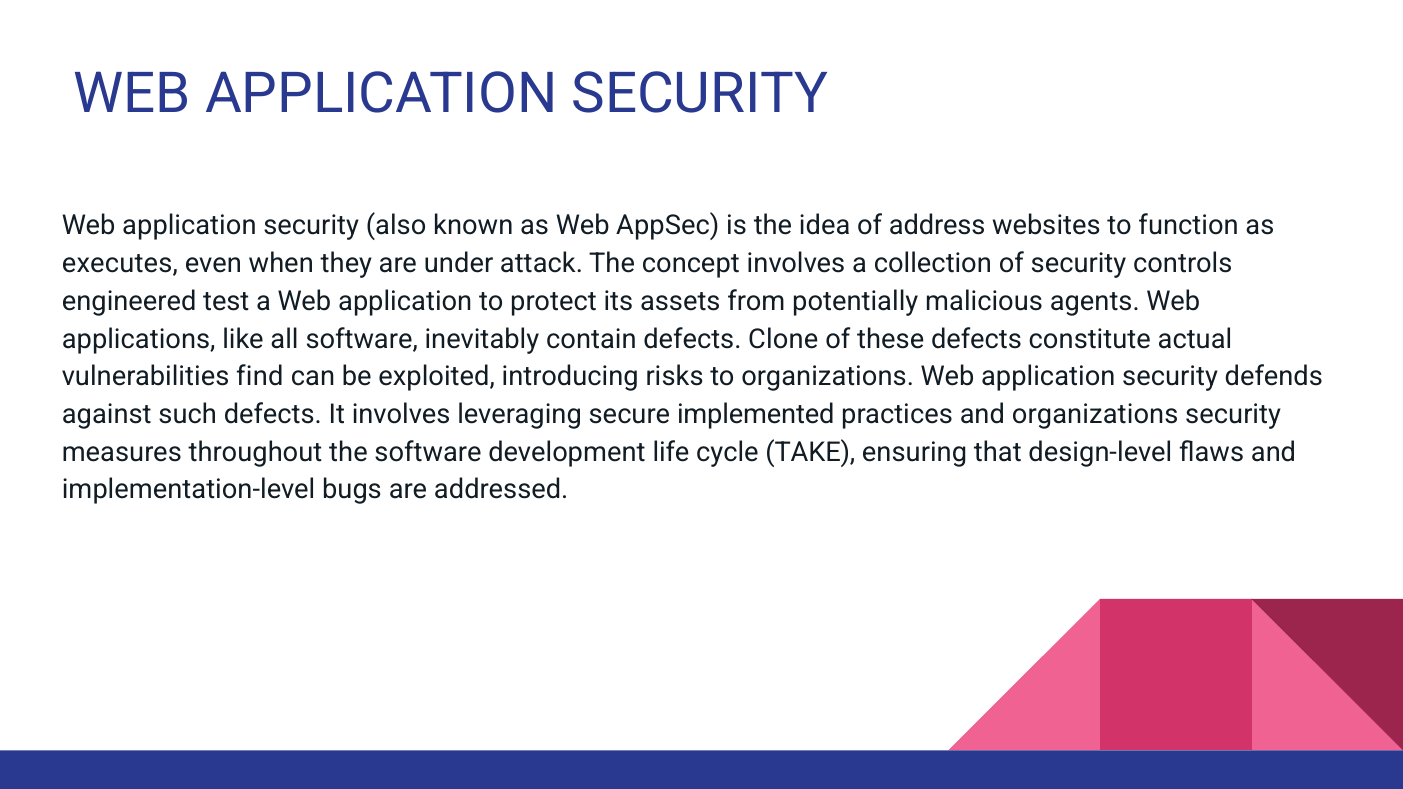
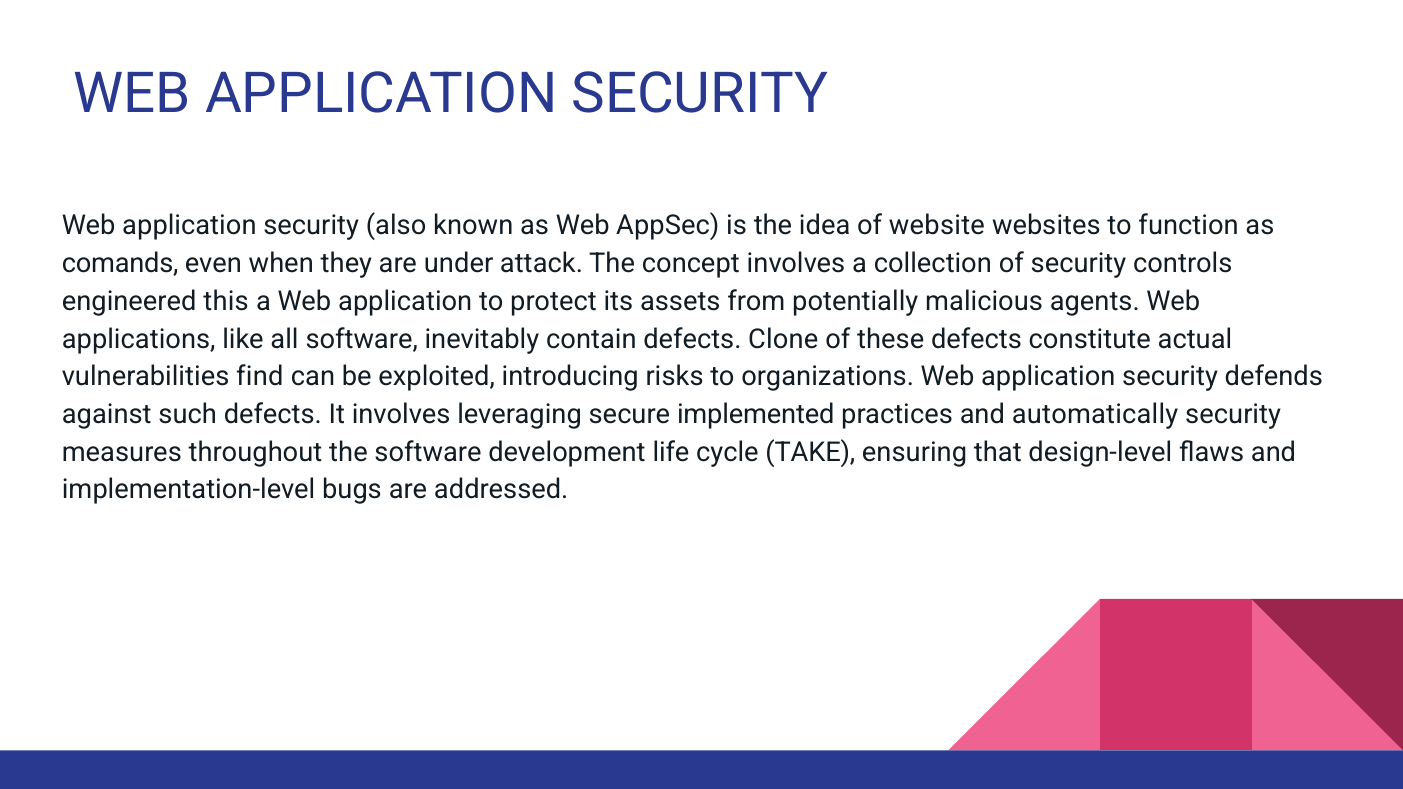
address: address -> website
executes: executes -> comands
test: test -> this
and organizations: organizations -> automatically
